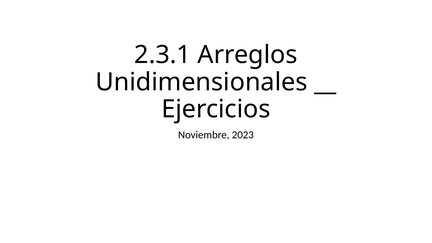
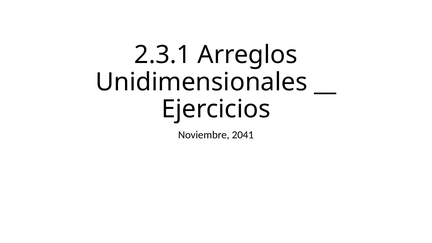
2023: 2023 -> 2041
